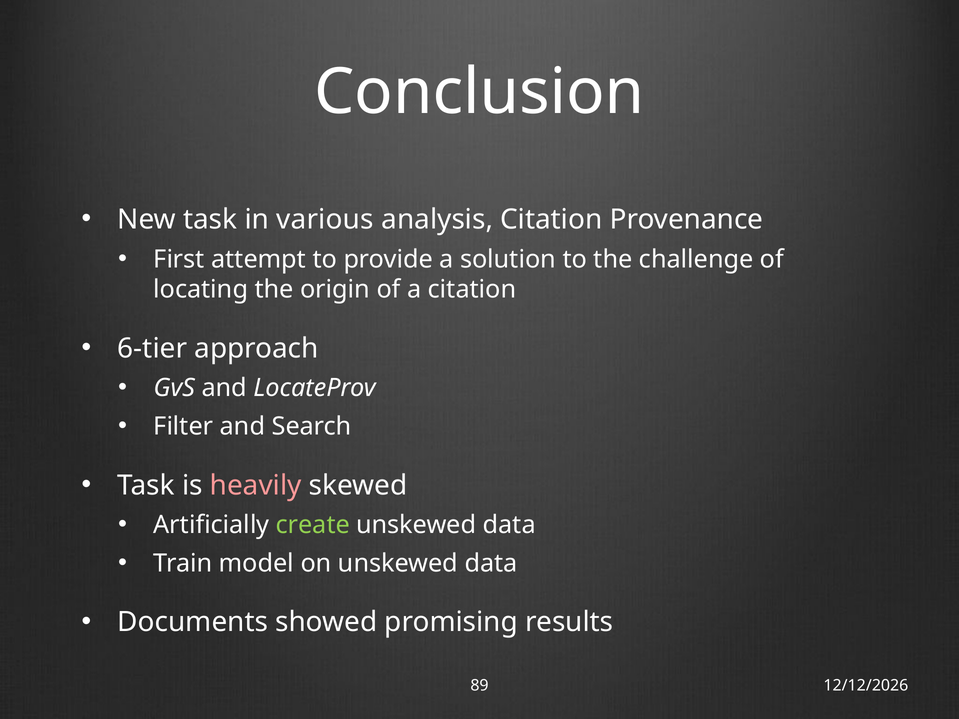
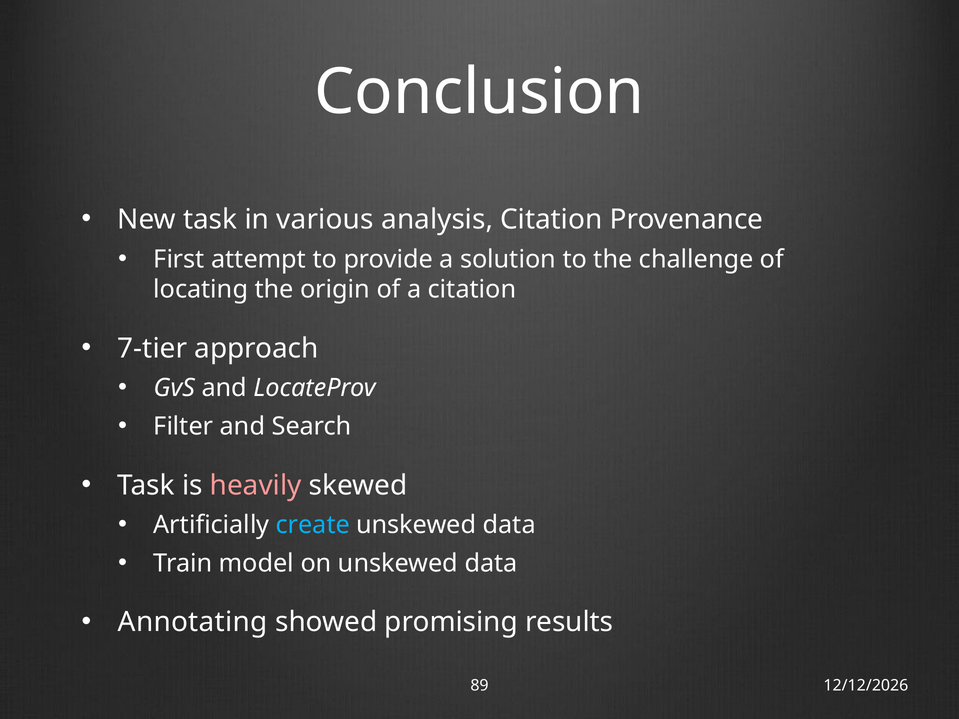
6-tier: 6-tier -> 7-tier
create colour: light green -> light blue
Documents: Documents -> Annotating
